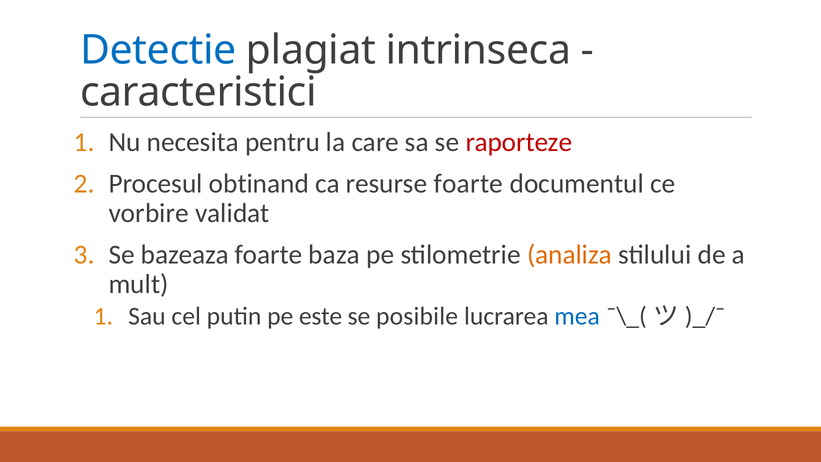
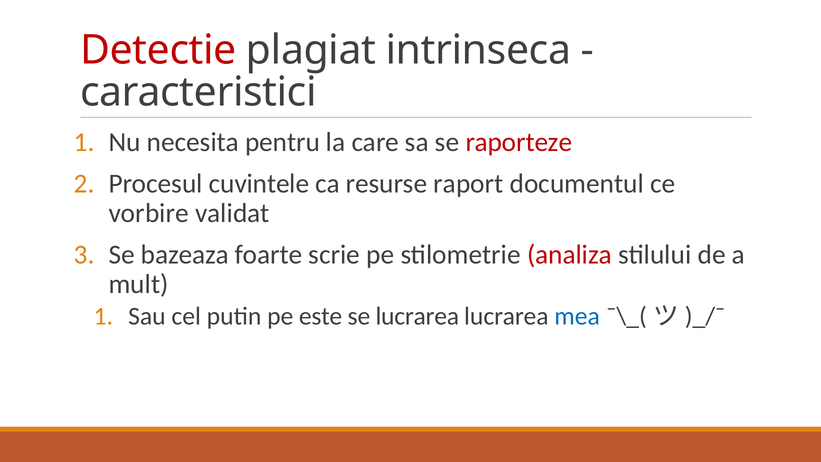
Detectie colour: blue -> red
obtinand: obtinand -> cuvintele
resurse foarte: foarte -> raport
baza: baza -> scrie
analiza colour: orange -> red
se posibile: posibile -> lucrarea
